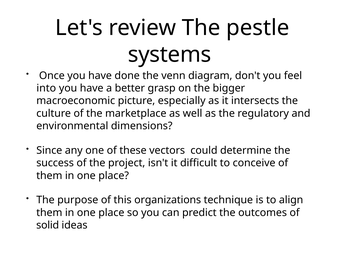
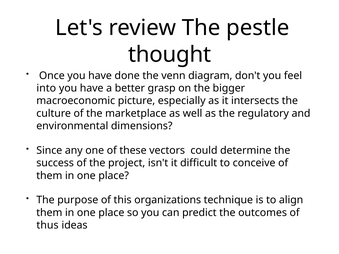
systems: systems -> thought
solid: solid -> thus
